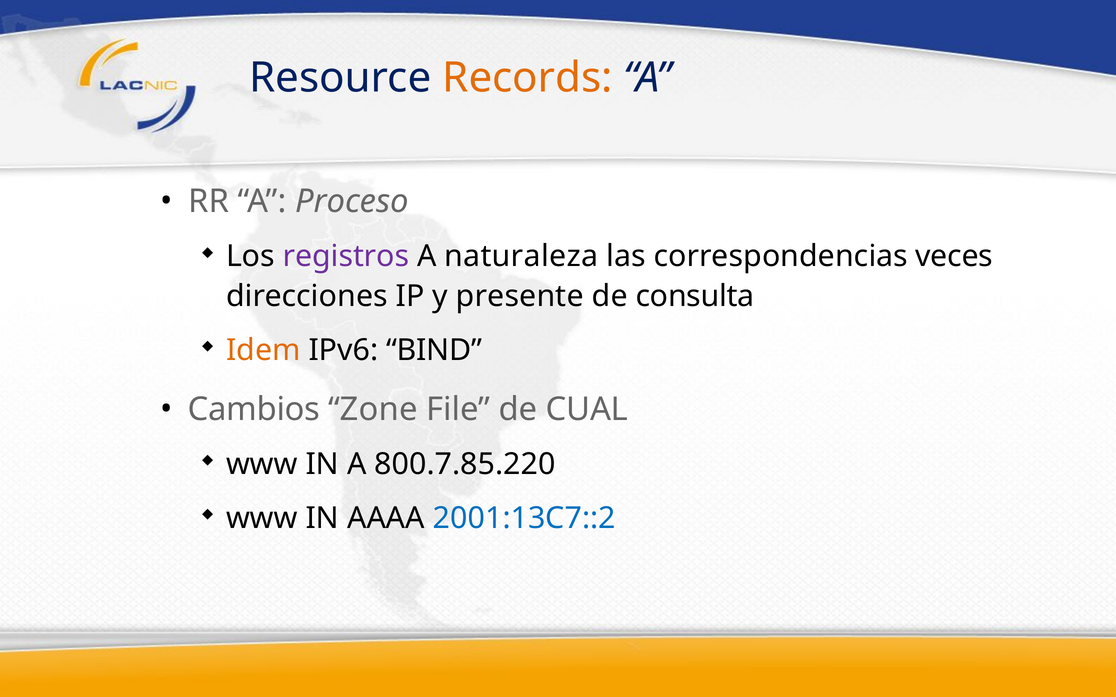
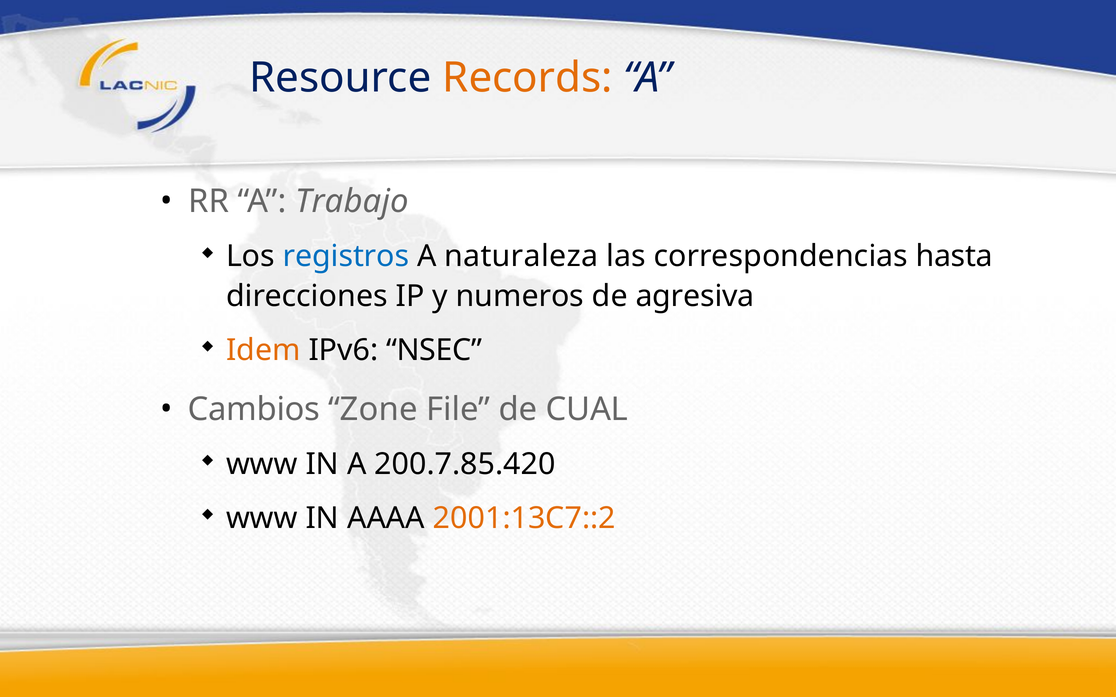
Proceso: Proceso -> Trabajo
registros colour: purple -> blue
veces: veces -> hasta
presente: presente -> numeros
consulta: consulta -> agresiva
BIND: BIND -> NSEC
800.7.85.220: 800.7.85.220 -> 200.7.85.420
2001:13C7::2 colour: blue -> orange
